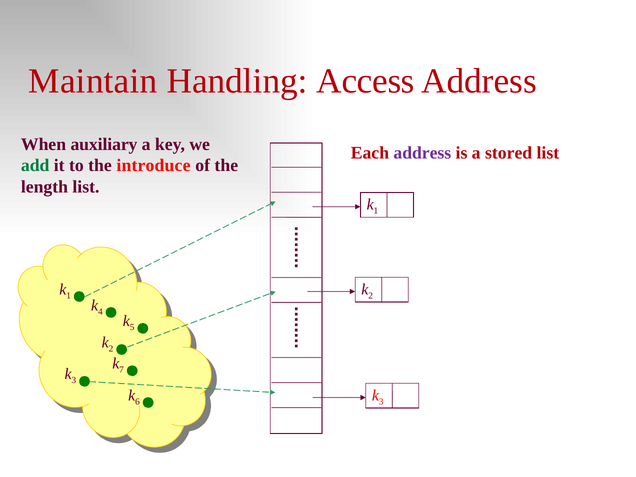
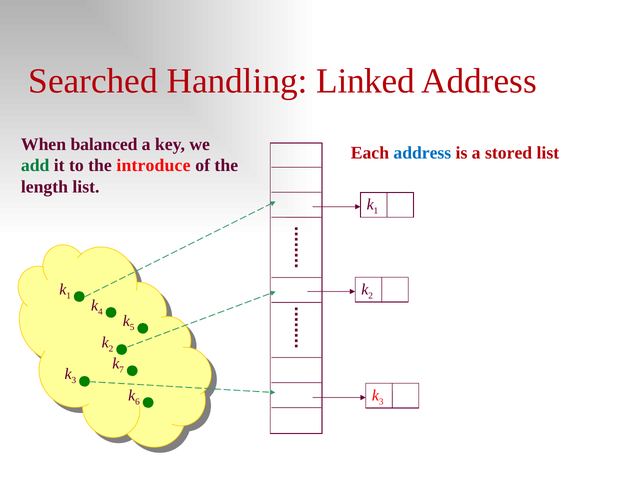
Maintain: Maintain -> Searched
Access: Access -> Linked
auxiliary: auxiliary -> balanced
address at (422, 153) colour: purple -> blue
